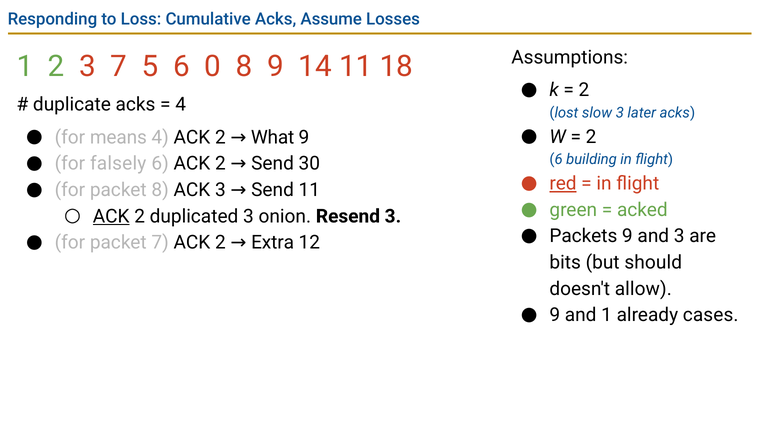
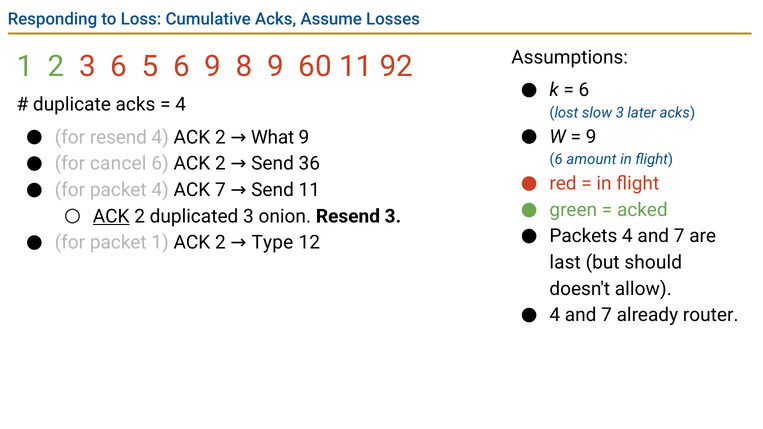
3 7: 7 -> 6
6 0: 0 -> 9
14: 14 -> 60
18: 18 -> 92
2 at (584, 90): 2 -> 6
2 at (591, 137): 2 -> 9
for means: means -> resend
building: building -> amount
falsely: falsely -> cancel
30: 30 -> 36
red underline: present -> none
packet 8: 8 -> 4
ACK 3: 3 -> 7
Packets 9: 9 -> 4
3 at (679, 236): 3 -> 7
packet 7: 7 -> 1
Extra: Extra -> Type
bits: bits -> last
9 at (555, 315): 9 -> 4
1 at (607, 315): 1 -> 7
cases: cases -> router
